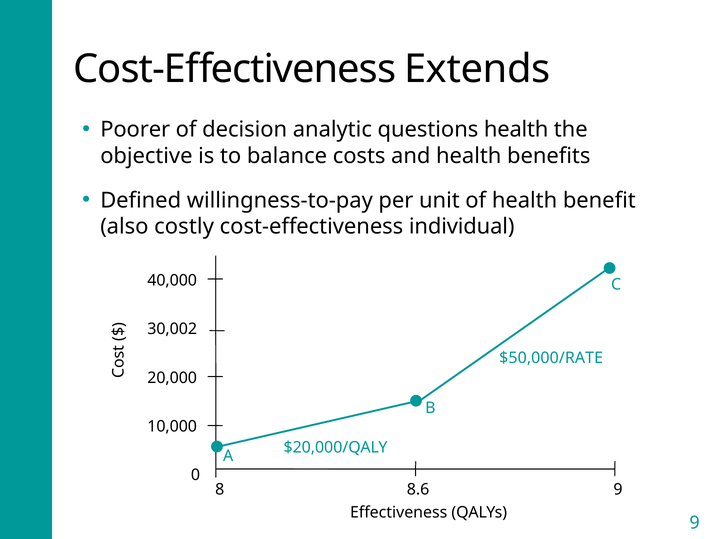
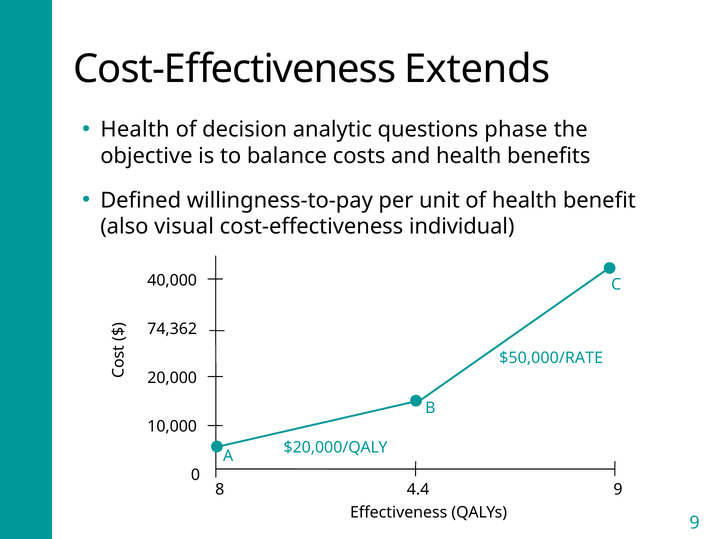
Poorer at (135, 130): Poorer -> Health
questions health: health -> phase
costly: costly -> visual
30,002: 30,002 -> 74,362
8.6: 8.6 -> 4.4
